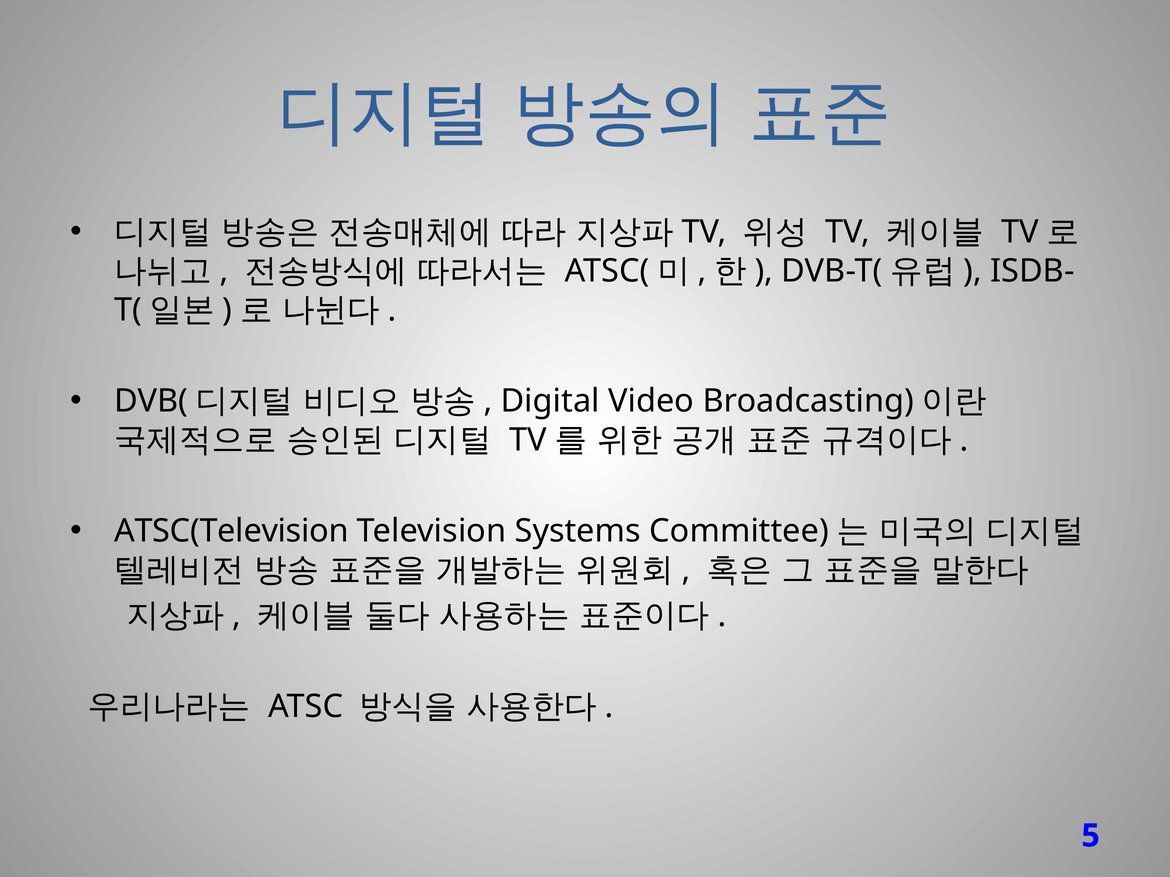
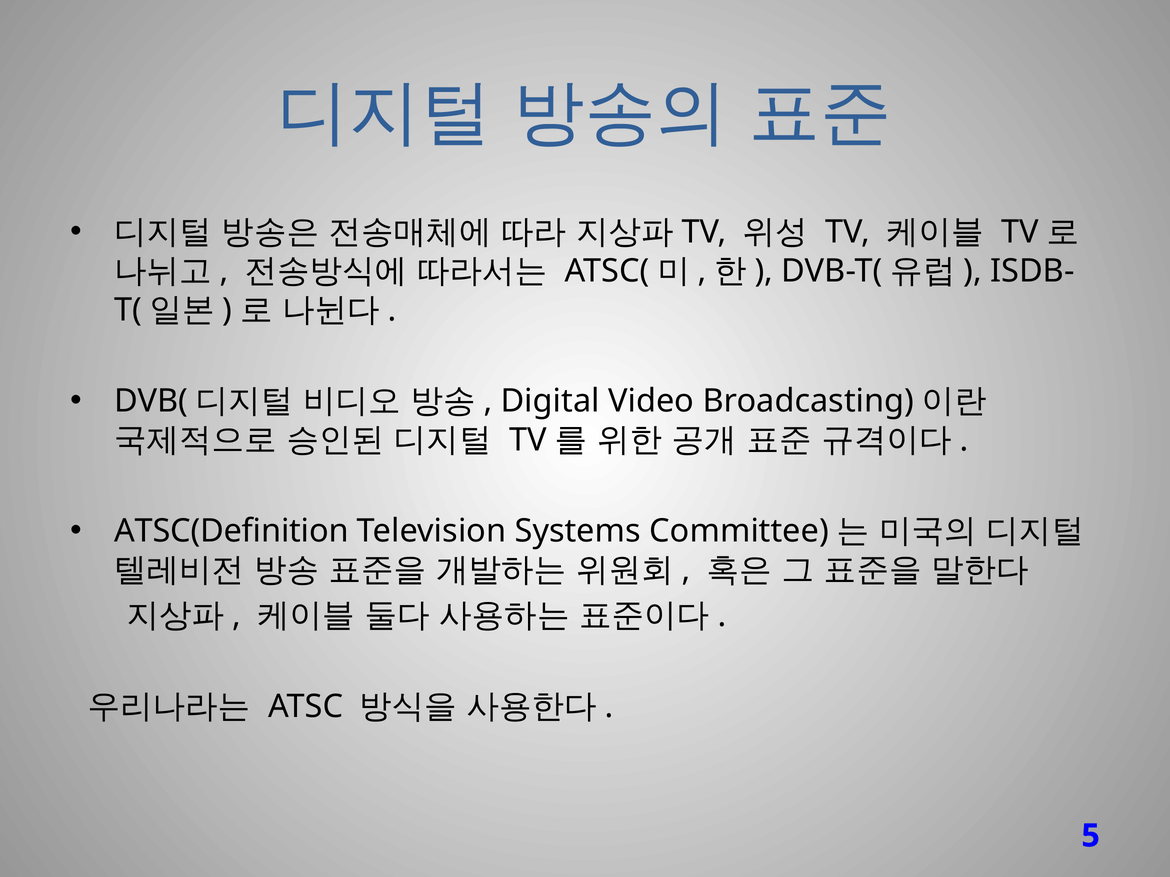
ATSC(Television: ATSC(Television -> ATSC(Definition
